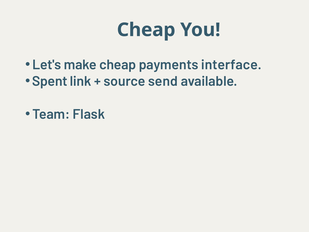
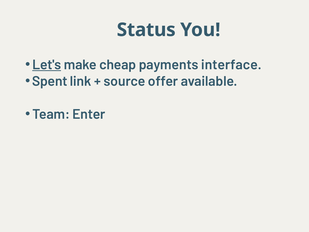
Cheap at (146, 30): Cheap -> Status
Let's underline: none -> present
send: send -> offer
Flask: Flask -> Enter
